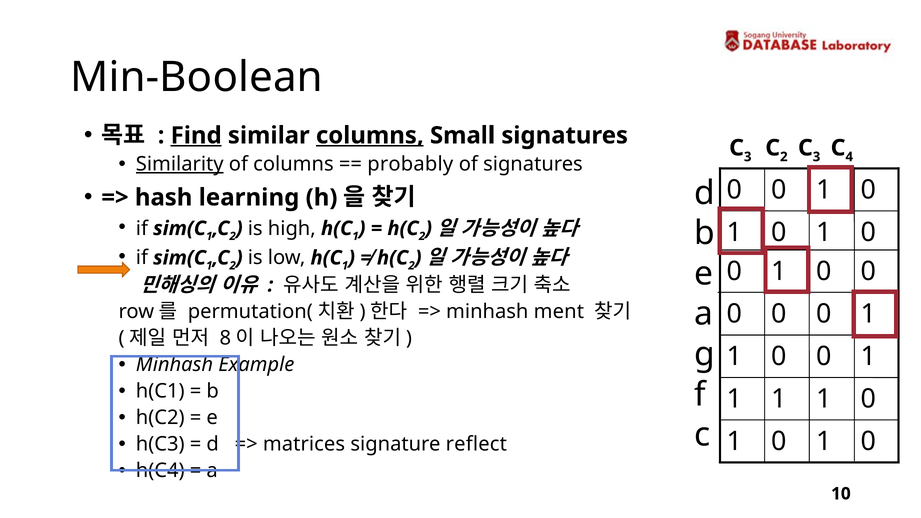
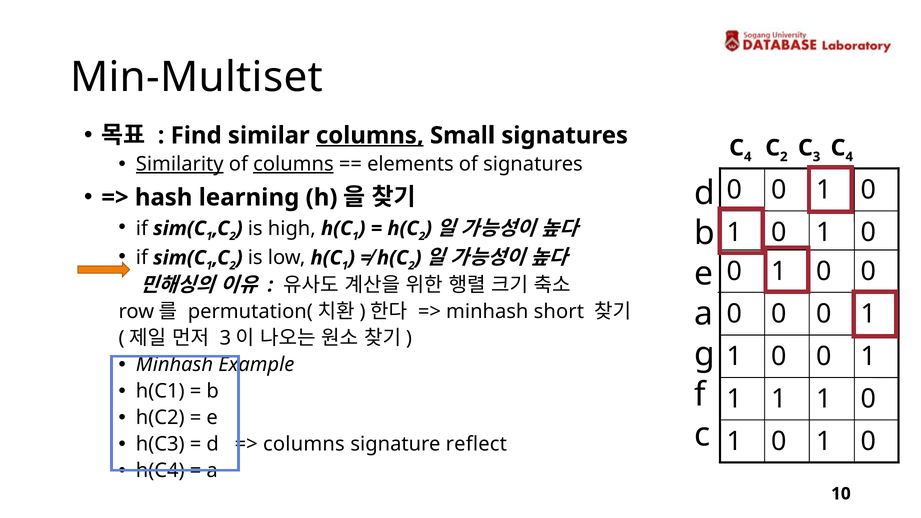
Min-Boolean: Min-Boolean -> Min-Multiset
Find underline: present -> none
3 at (748, 157): 3 -> 4
columns at (293, 164) underline: none -> present
probably: probably -> elements
ment: ment -> short
8 at (225, 338): 8 -> 3
matrices at (304, 444): matrices -> columns
